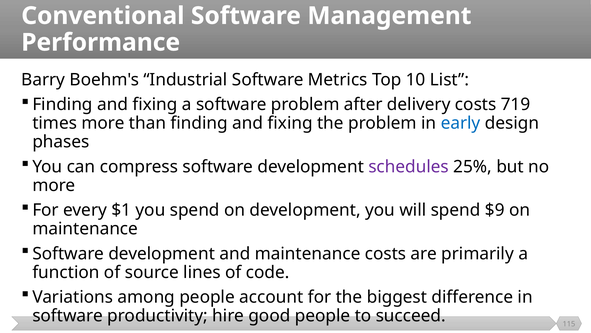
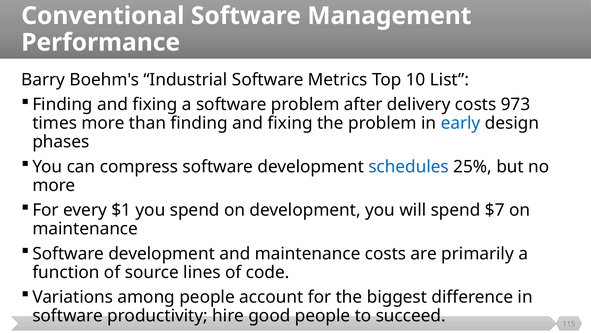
719: 719 -> 973
schedules colour: purple -> blue
$9: $9 -> $7
